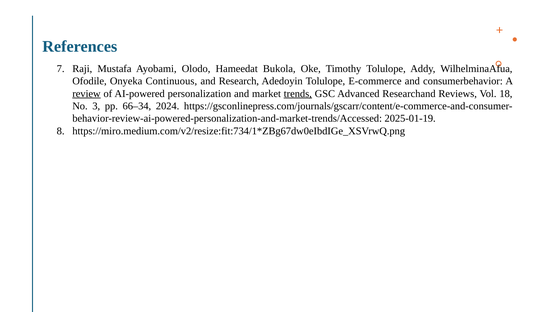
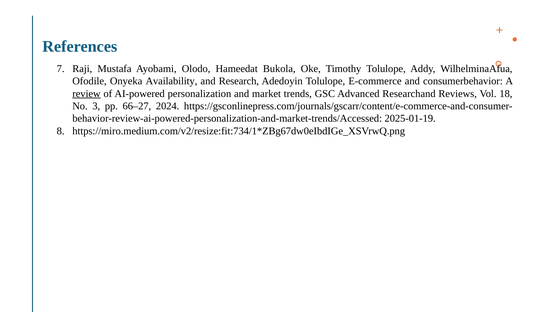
Continuous: Continuous -> Availability
trends underline: present -> none
66–34: 66–34 -> 66–27
